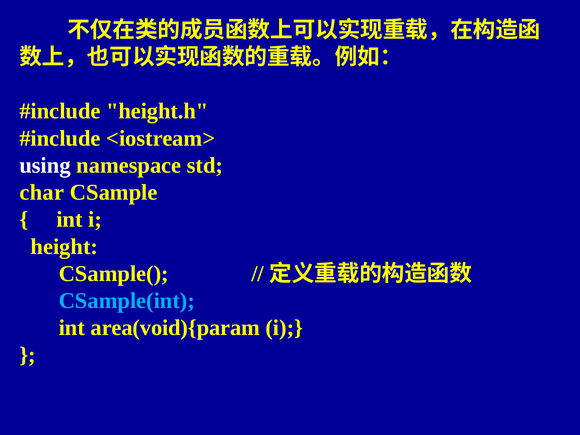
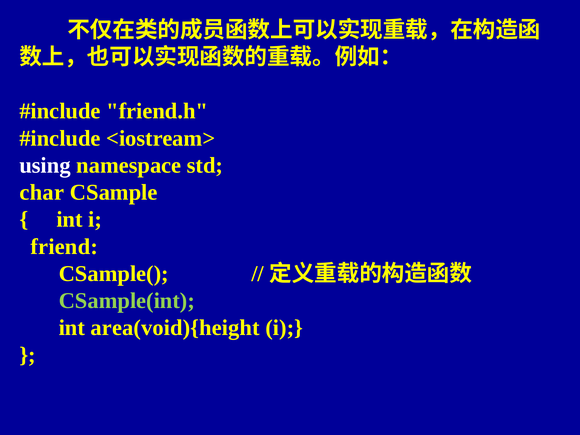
height.h: height.h -> friend.h
height: height -> friend
CSample(int colour: light blue -> light green
area(void){param: area(void){param -> area(void){height
